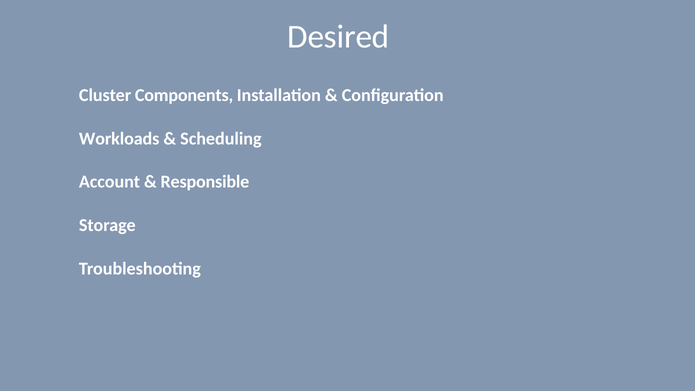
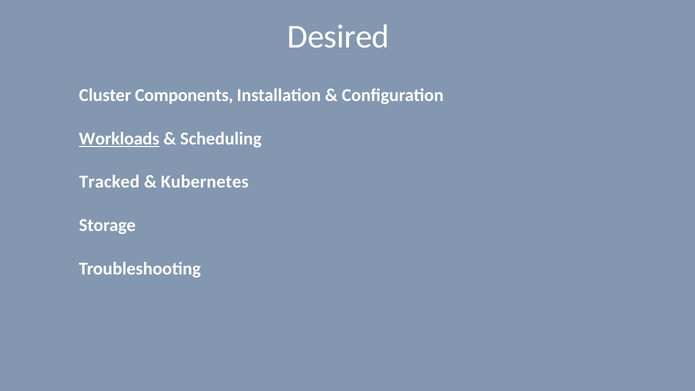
Workloads underline: none -> present
Account: Account -> Tracked
Responsible: Responsible -> Kubernetes
